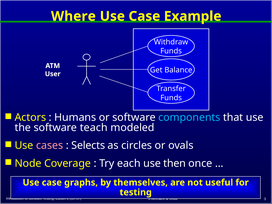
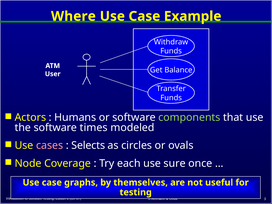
components colour: light blue -> light green
teach: teach -> times
then: then -> sure
